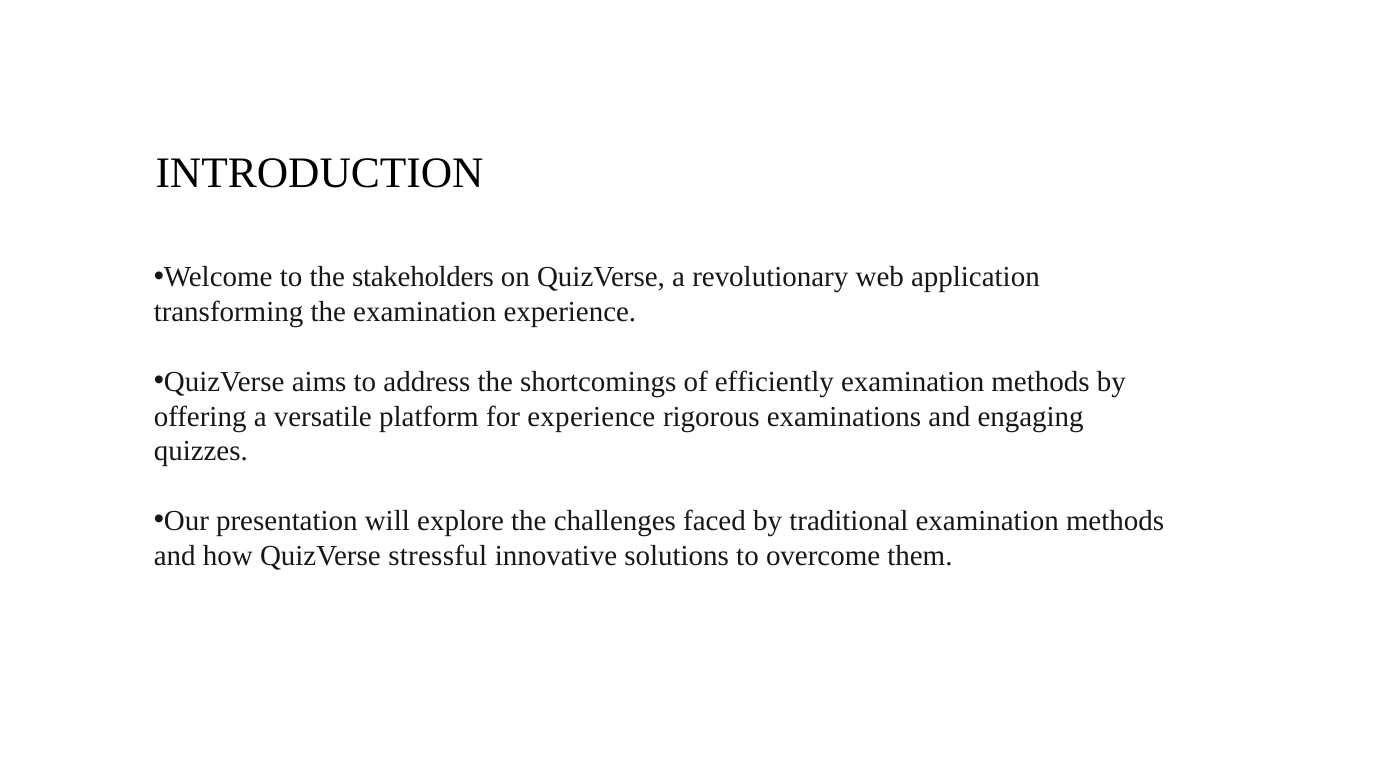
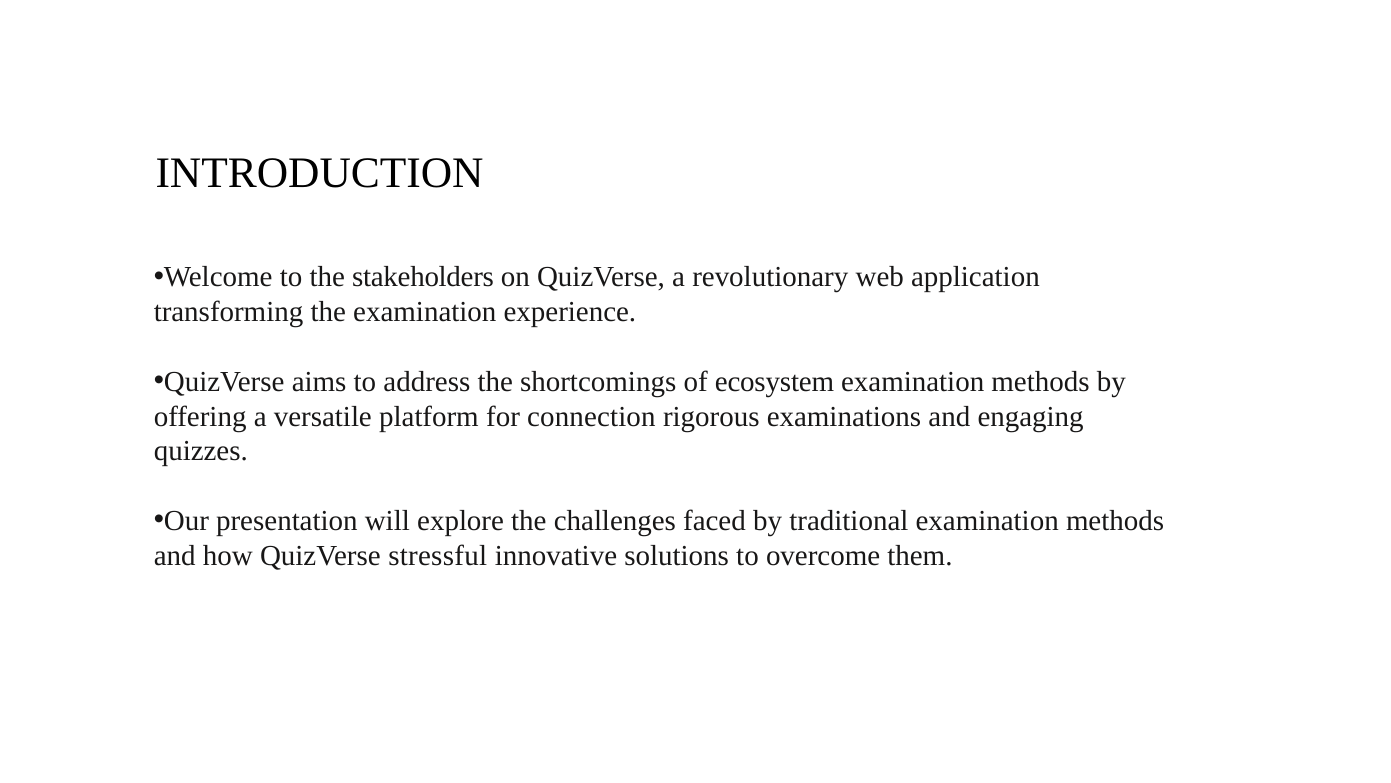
efficiently: efficiently -> ecosystem
for experience: experience -> connection
